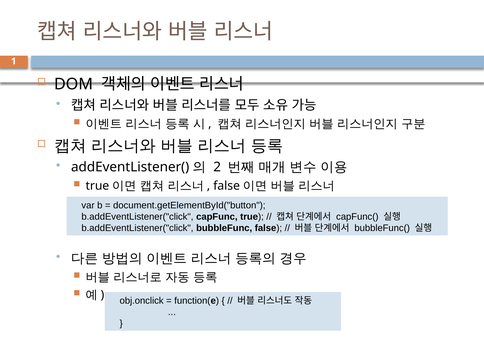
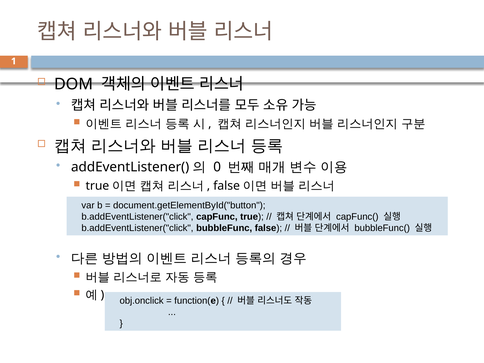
2: 2 -> 0
